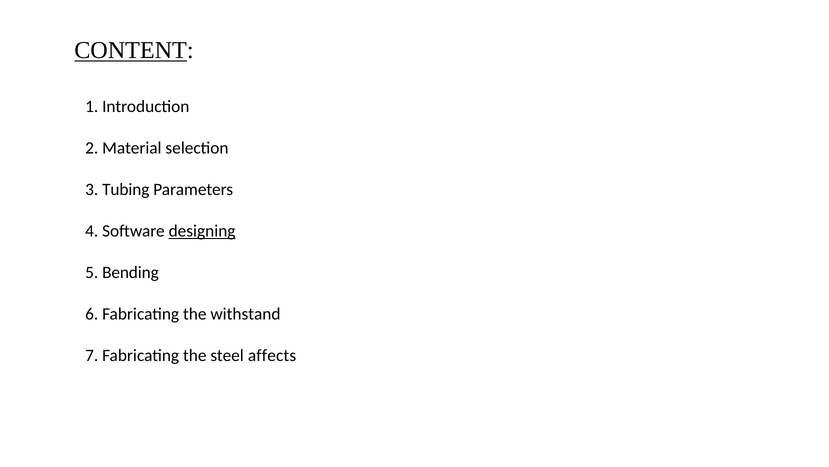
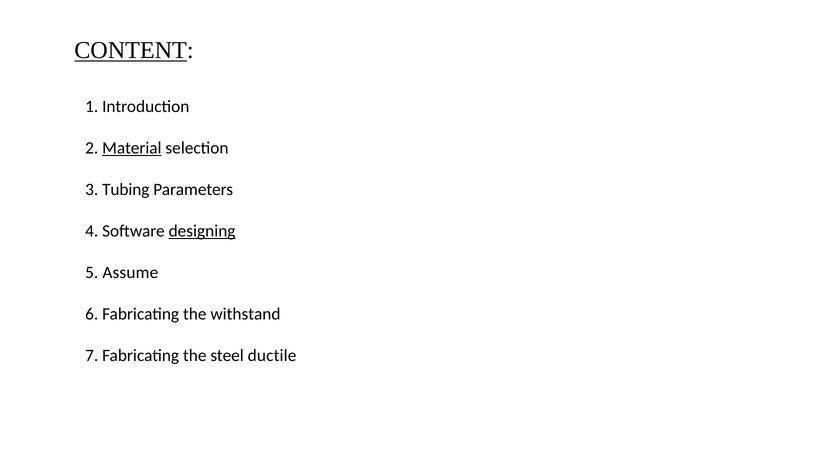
Material underline: none -> present
Bending: Bending -> Assume
affects: affects -> ductile
